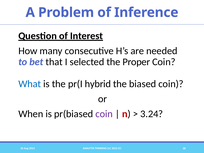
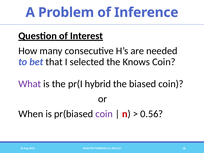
Proper: Proper -> Knows
What colour: blue -> purple
3.24: 3.24 -> 0.56
